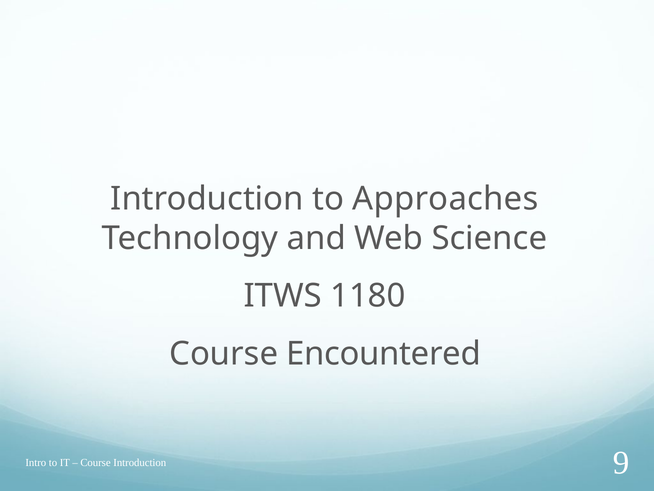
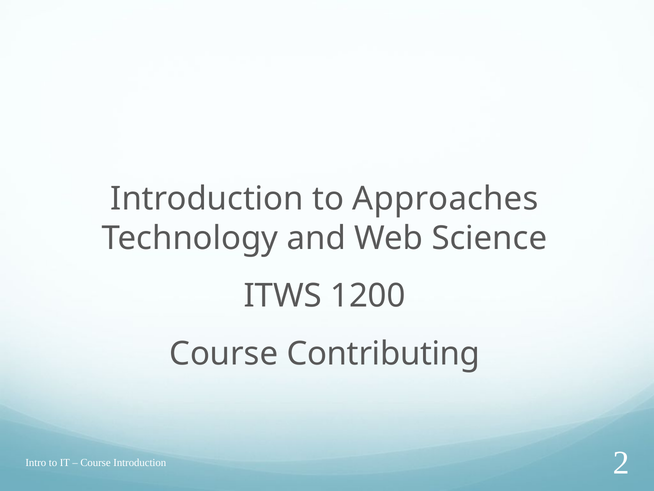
1180: 1180 -> 1200
Encountered: Encountered -> Contributing
9: 9 -> 2
